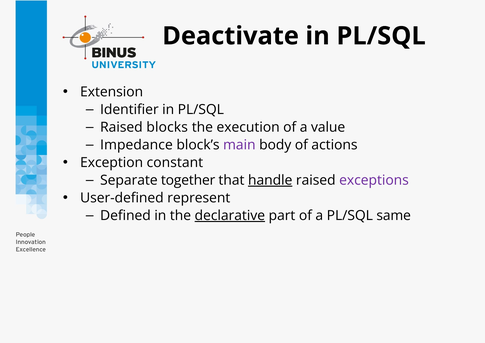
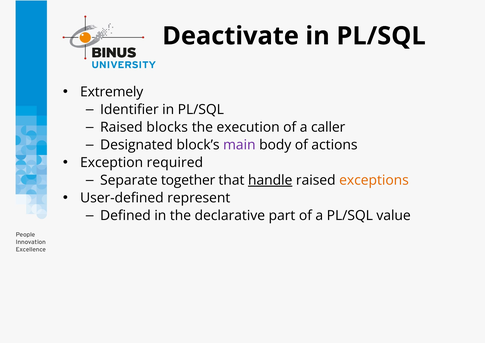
Extension: Extension -> Extremely
value: value -> caller
Impedance: Impedance -> Designated
constant: constant -> required
exceptions colour: purple -> orange
declarative underline: present -> none
same: same -> value
